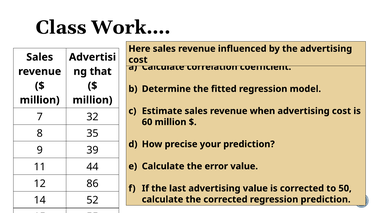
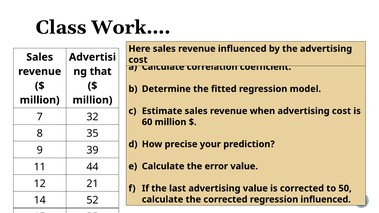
86: 86 -> 21
regression prediction: prediction -> influenced
